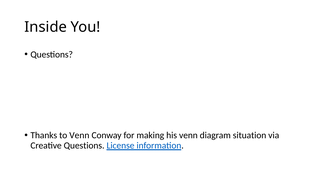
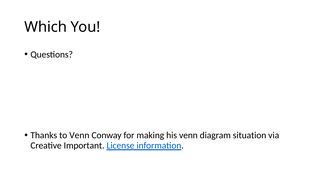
Inside: Inside -> Which
Creative Questions: Questions -> Important
